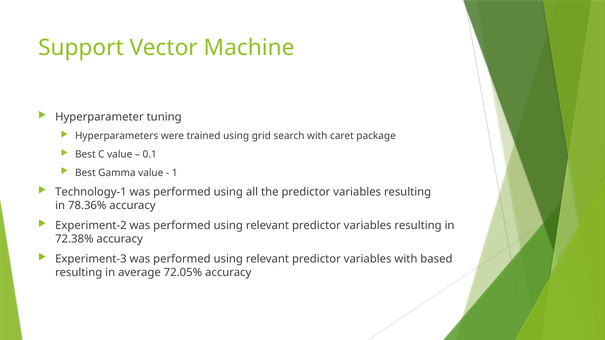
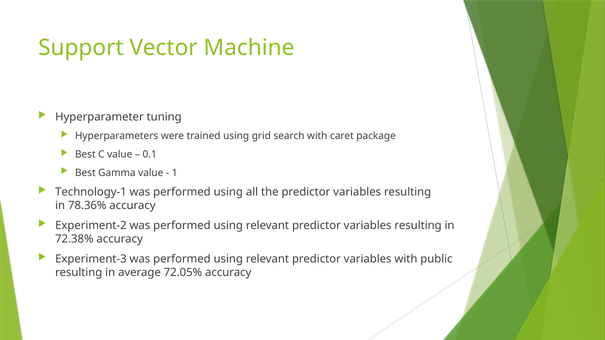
based: based -> public
